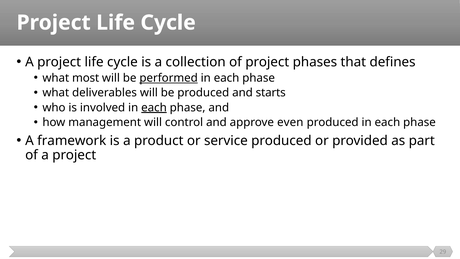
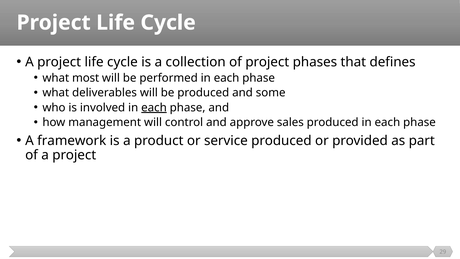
performed underline: present -> none
starts: starts -> some
even: even -> sales
